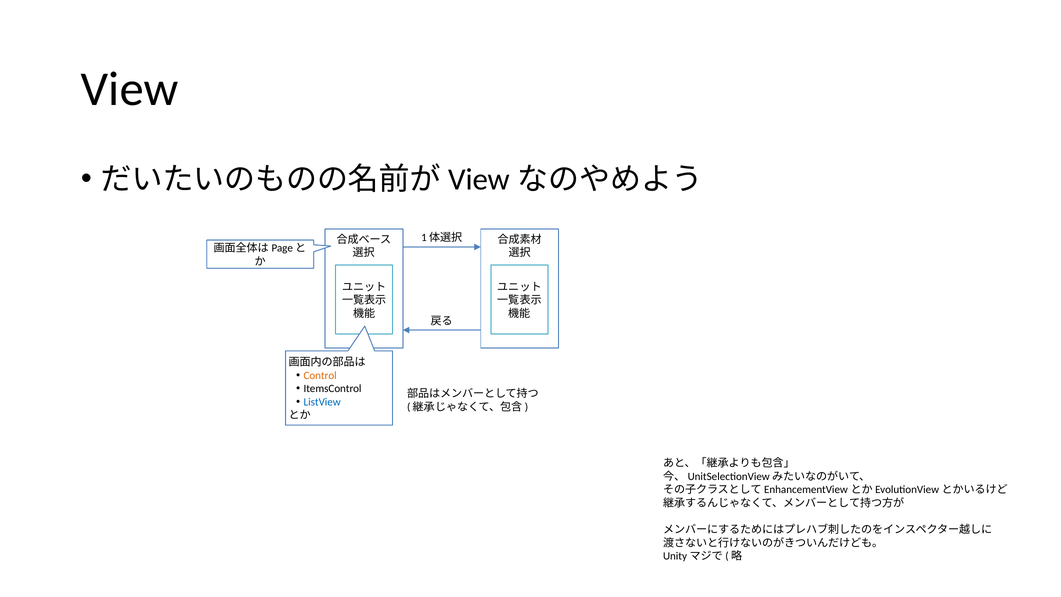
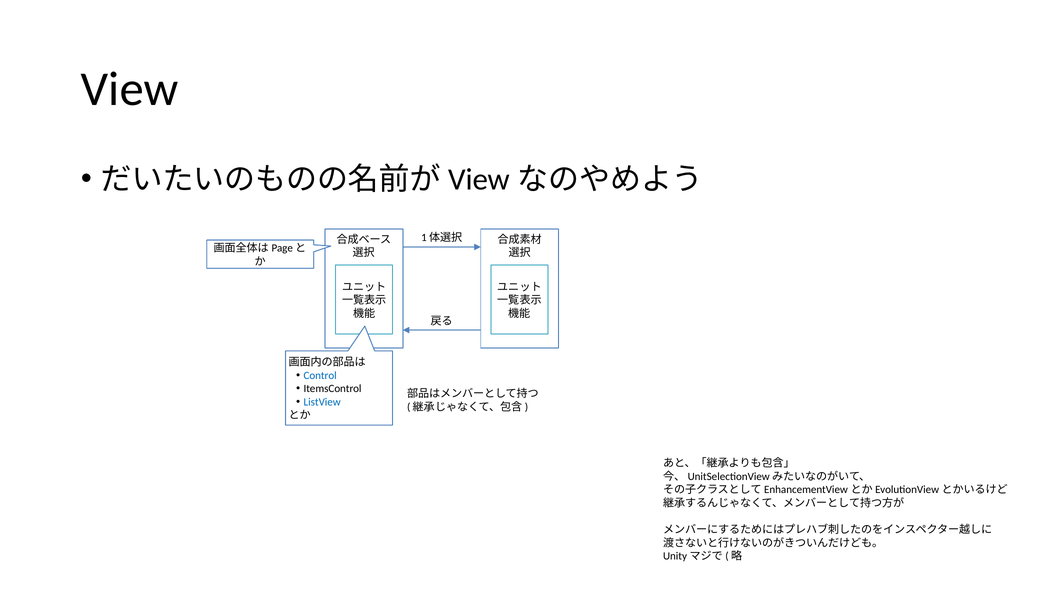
Control colour: orange -> blue
